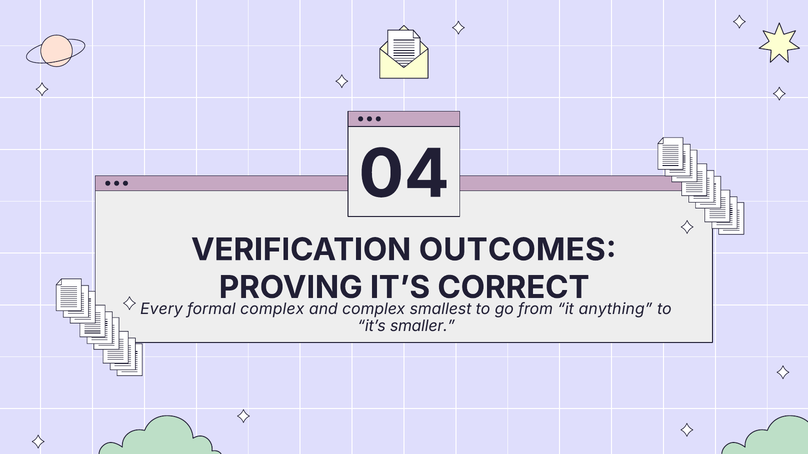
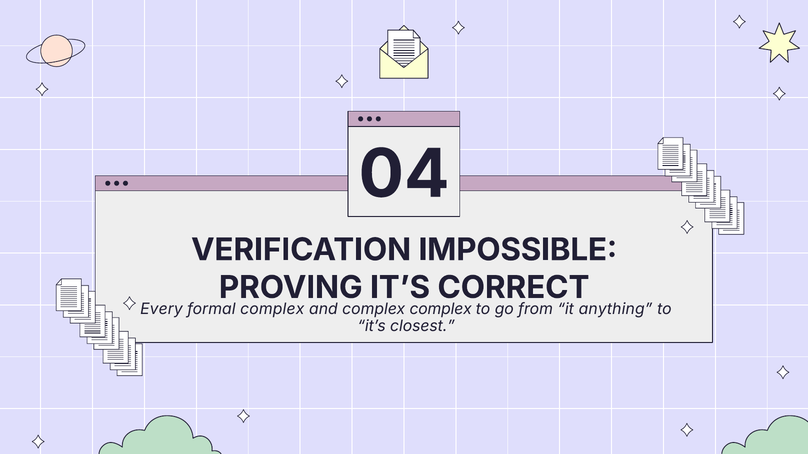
OUTCOMES: OUTCOMES -> IMPOSSIBLE
complex smallest: smallest -> complex
smaller: smaller -> closest
